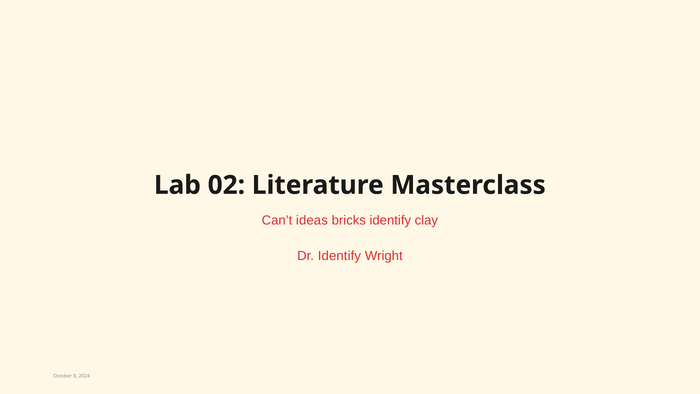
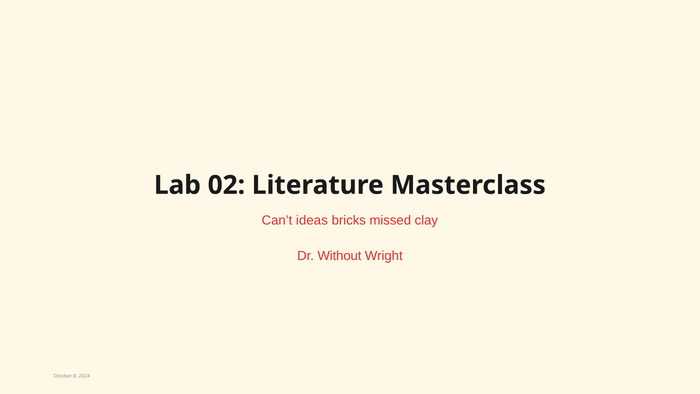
bricks identify: identify -> missed
Dr Identify: Identify -> Without
